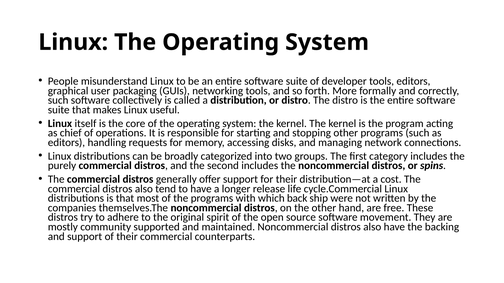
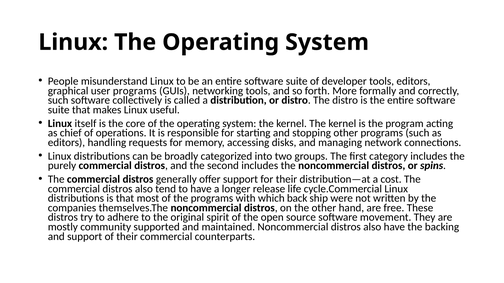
user packaging: packaging -> programs
